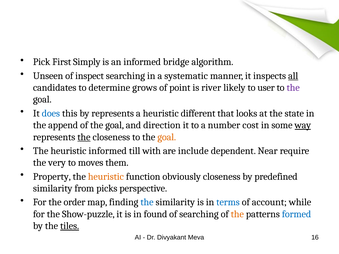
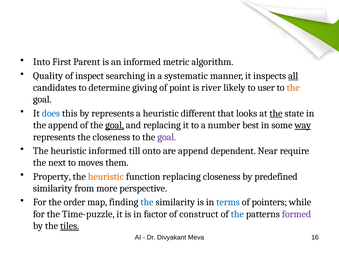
Pick: Pick -> Into
Simply: Simply -> Parent
bridge: bridge -> metric
Unseen: Unseen -> Quality
grows: grows -> giving
the at (293, 88) colour: purple -> orange
the at (276, 113) underline: none -> present
goal at (115, 125) underline: none -> present
and direction: direction -> replacing
cost: cost -> best
the at (84, 137) underline: present -> none
goal at (167, 137) colour: orange -> purple
with: with -> onto
are include: include -> append
very: very -> next
function obviously: obviously -> replacing
picks: picks -> more
account: account -> pointers
Show-puzzle: Show-puzzle -> Time-puzzle
found: found -> factor
of searching: searching -> construct
the at (237, 214) colour: orange -> blue
formed colour: blue -> purple
